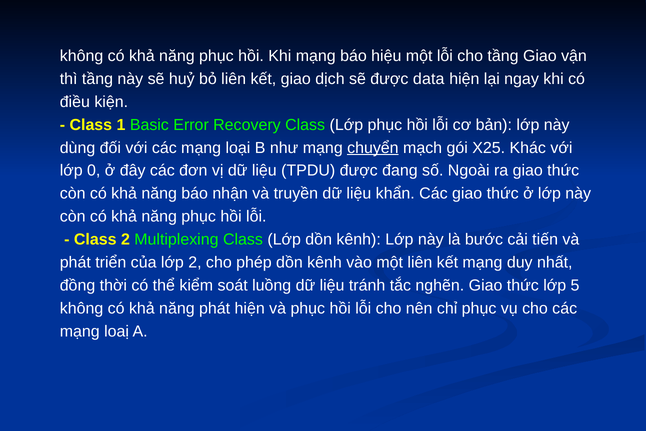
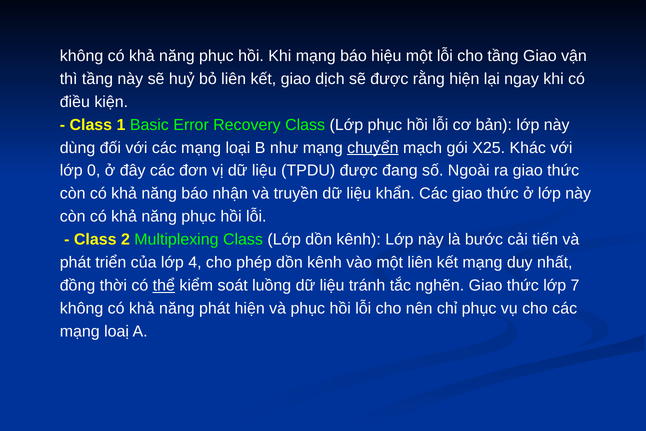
data: data -> rằng
lớp 2: 2 -> 4
thể underline: none -> present
5: 5 -> 7
